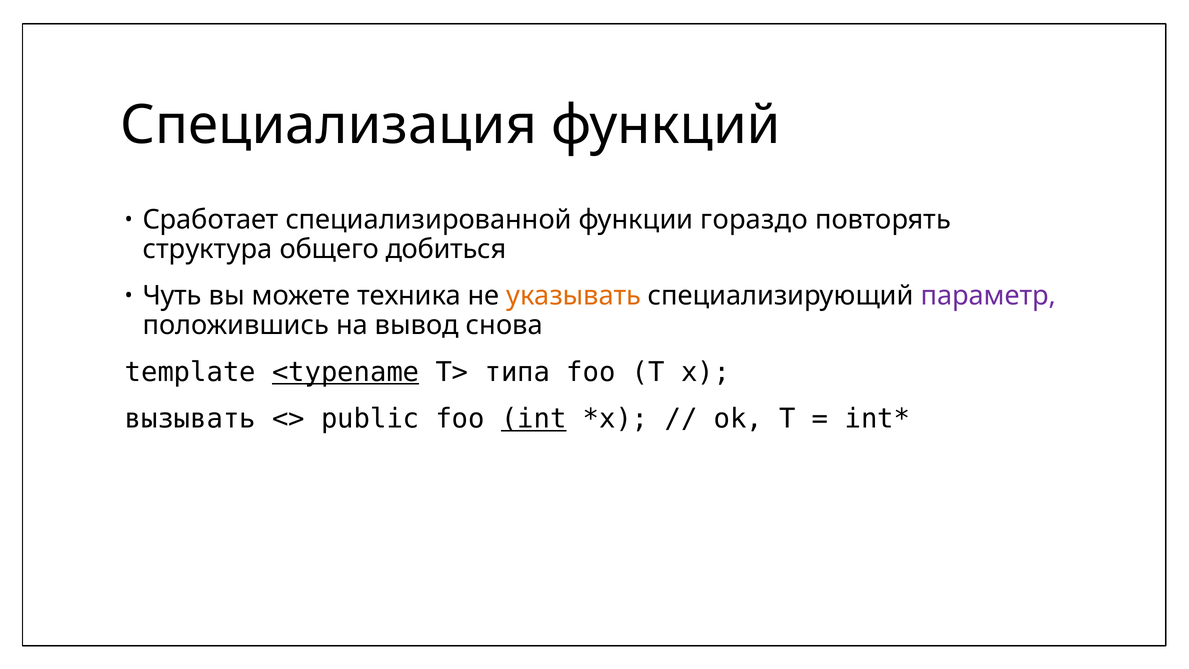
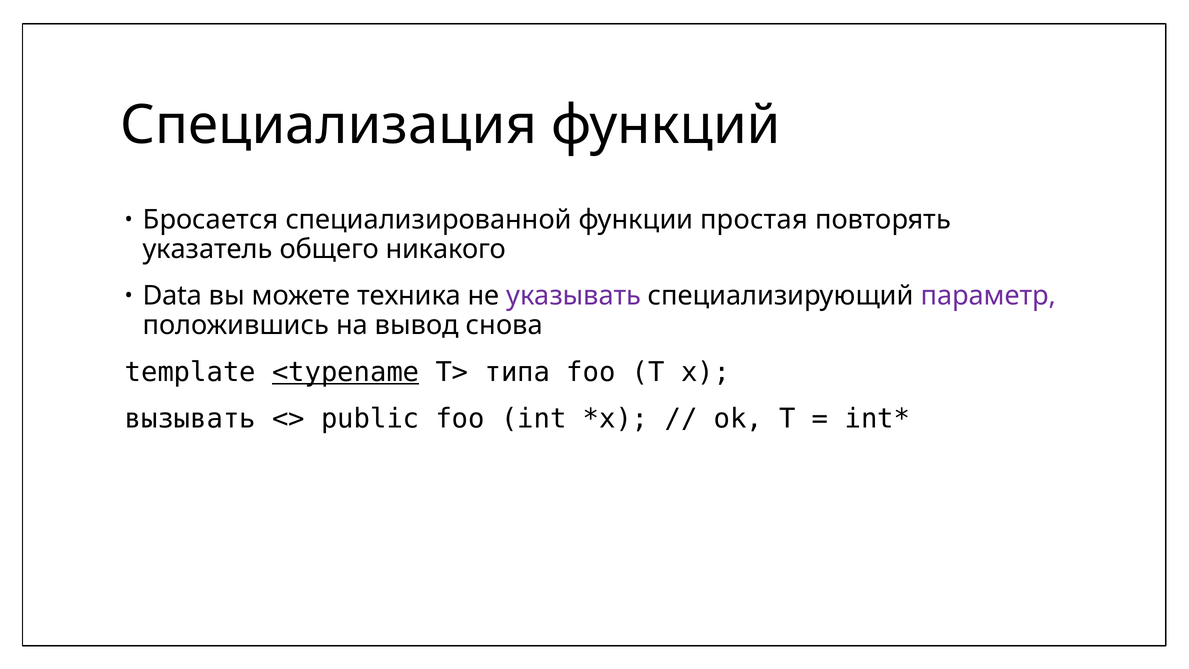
Сработает: Сработает -> Бросается
гораздо: гораздо -> простая
структура: структура -> указатель
добиться: добиться -> никакого
Чуть: Чуть -> Data
указывать colour: orange -> purple
int underline: present -> none
